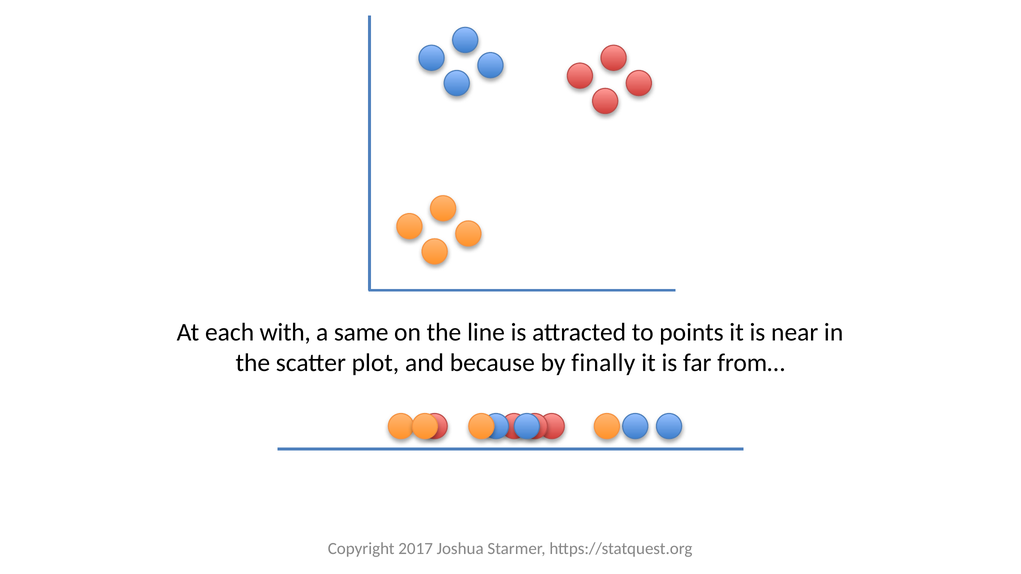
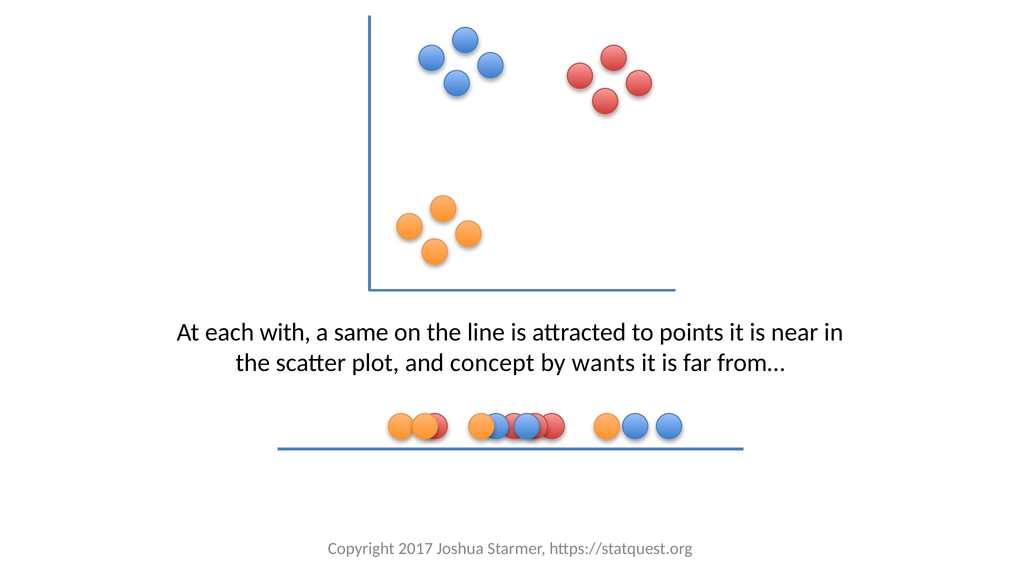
because: because -> concept
finally: finally -> wants
